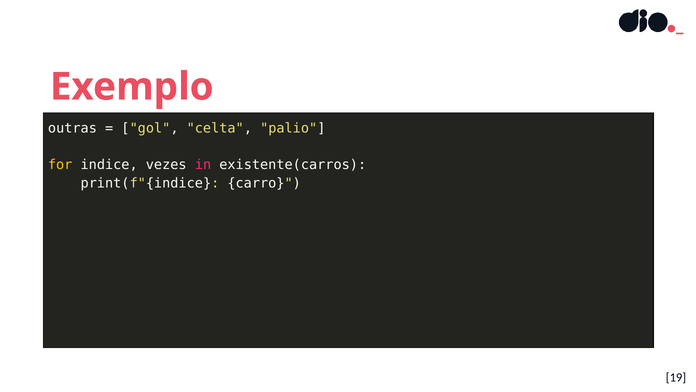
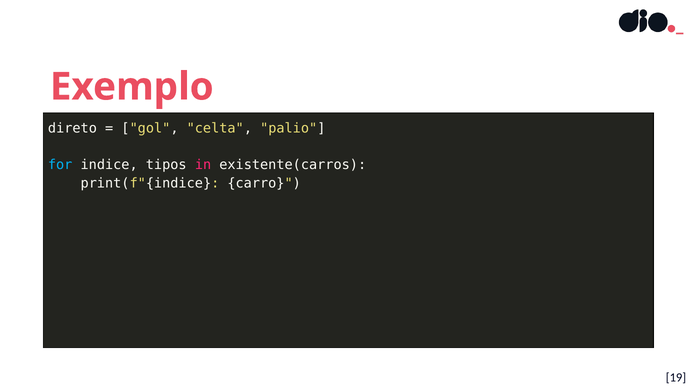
outras: outras -> direto
for colour: yellow -> light blue
vezes: vezes -> tipos
